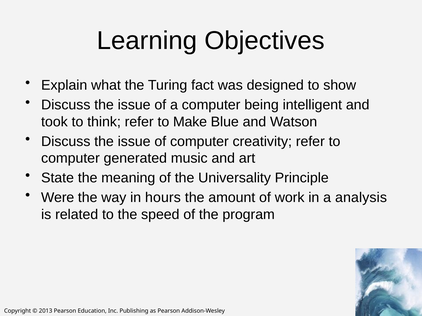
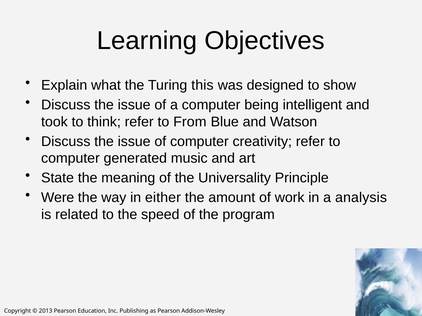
fact: fact -> this
Make: Make -> From
hours: hours -> either
